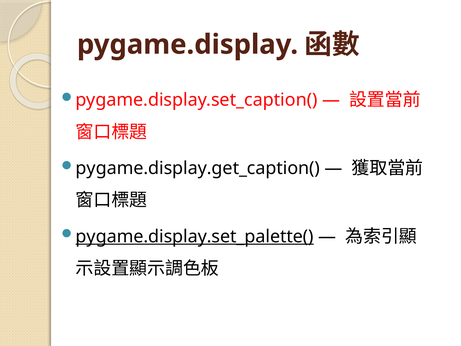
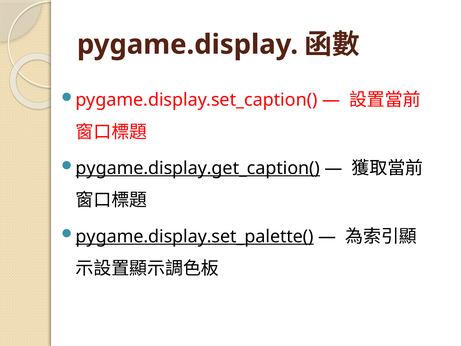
pygame.display.get_caption( underline: none -> present
